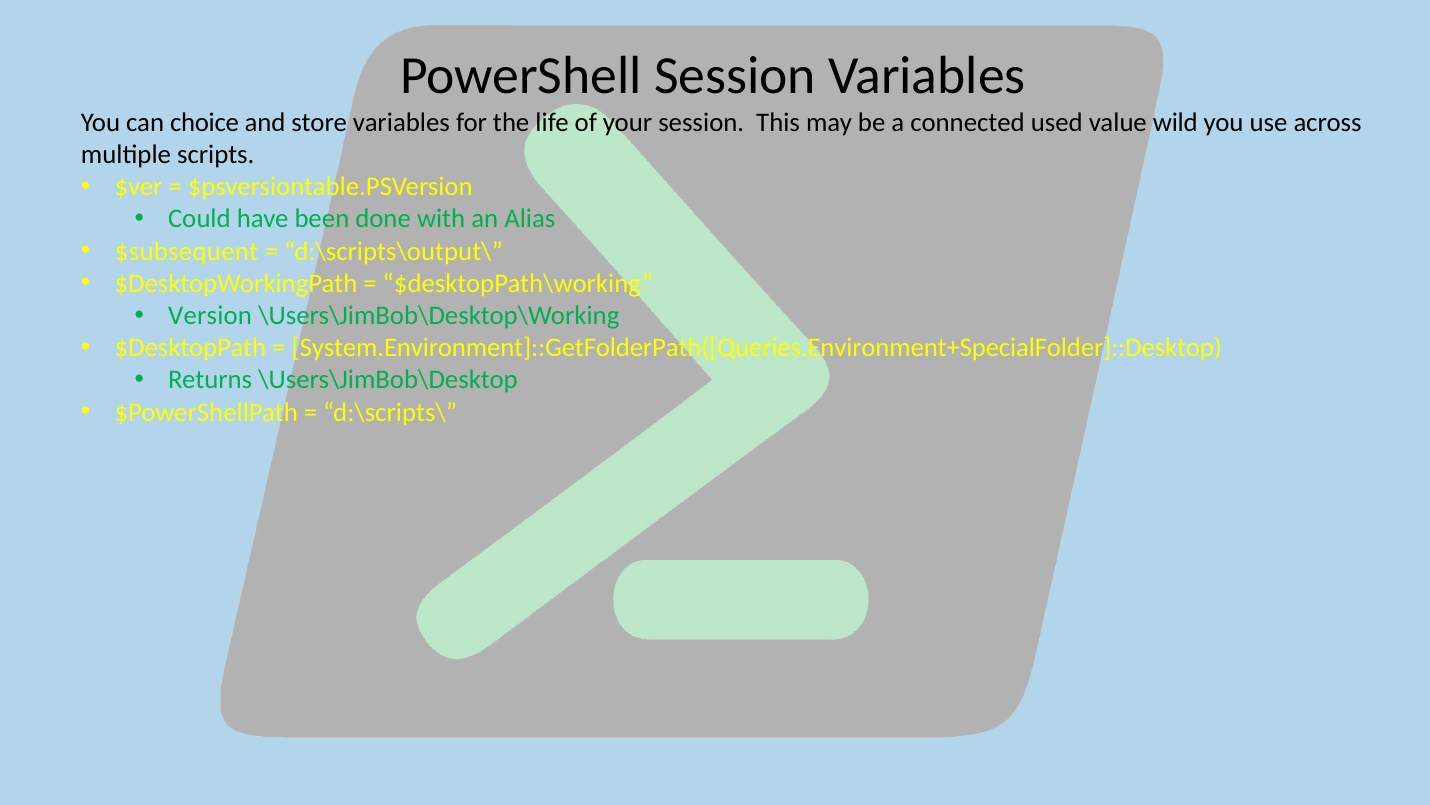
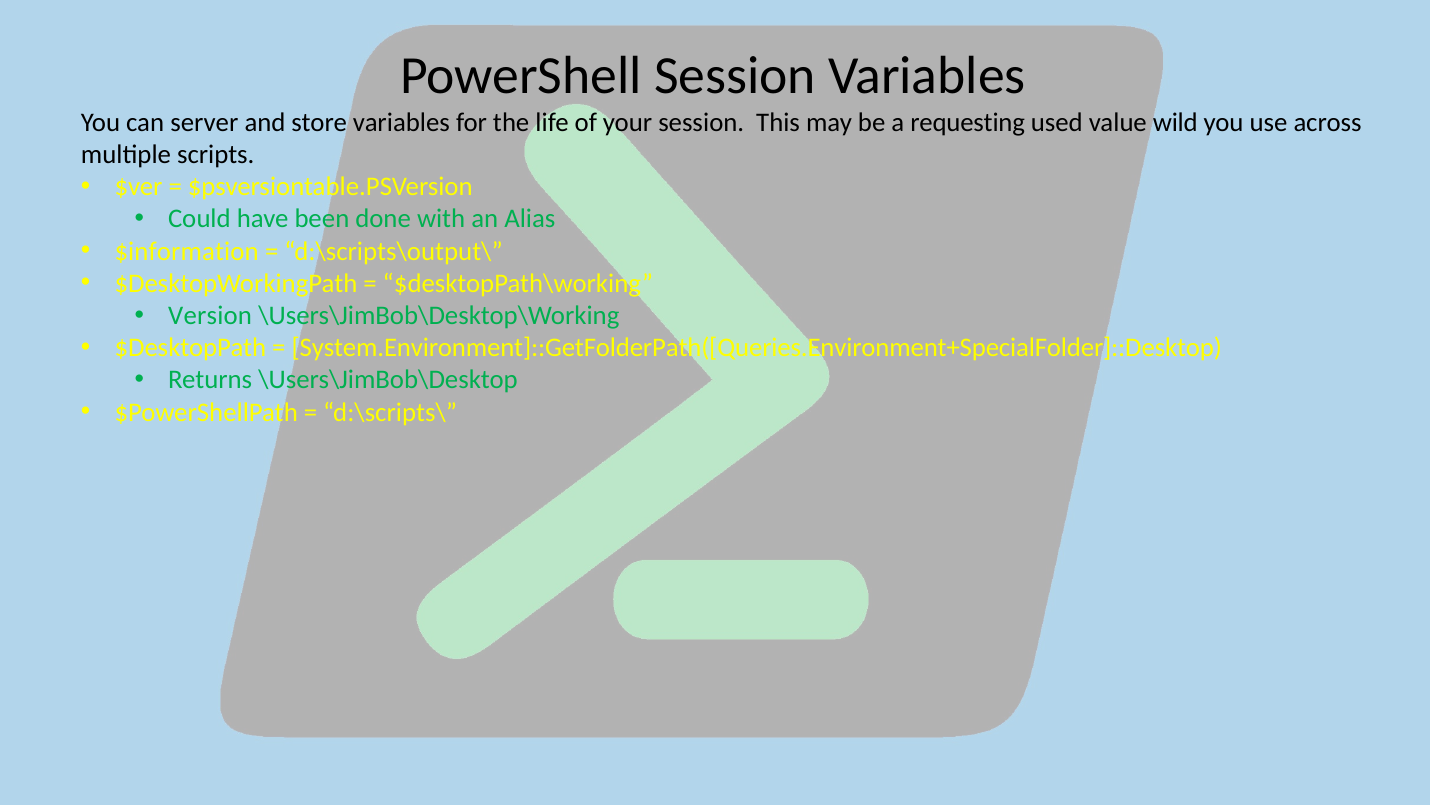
choice: choice -> server
connected: connected -> requesting
$subsequent: $subsequent -> $information
